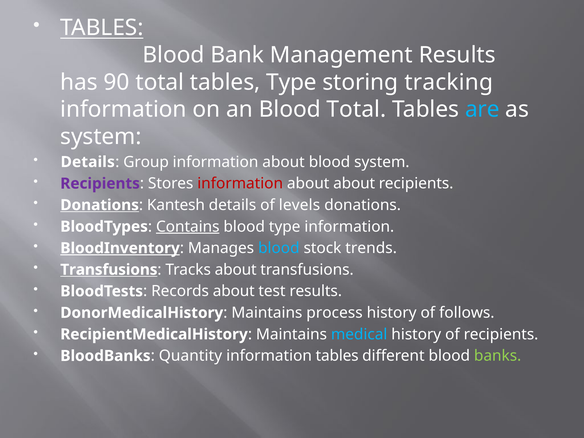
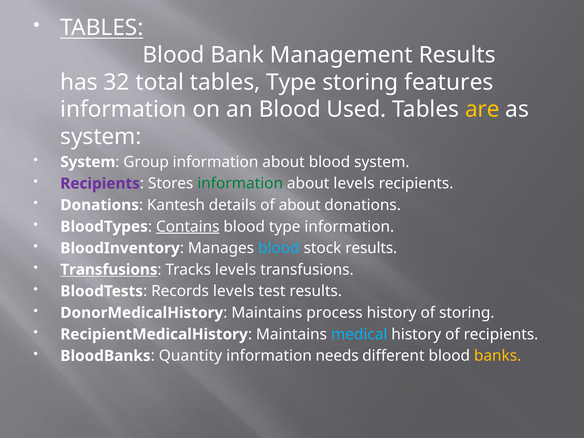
90: 90 -> 32
tracking: tracking -> features
Blood Total: Total -> Used
are colour: light blue -> yellow
Details at (88, 162): Details -> System
information at (240, 184) colour: red -> green
about about: about -> levels
Donations at (100, 205) underline: present -> none
of levels: levels -> about
BloodInventory underline: present -> none
stock trends: trends -> results
Tracks about: about -> levels
Records about: about -> levels
of follows: follows -> storing
information tables: tables -> needs
banks colour: light green -> yellow
